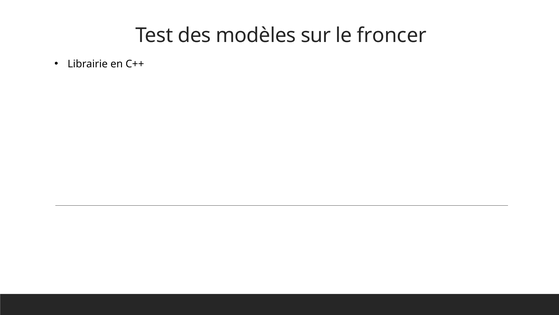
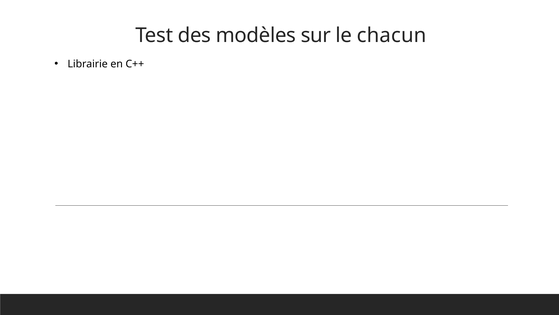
froncer: froncer -> chacun
